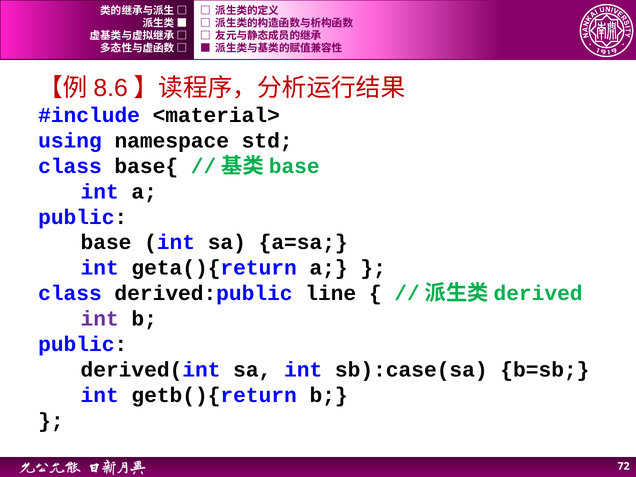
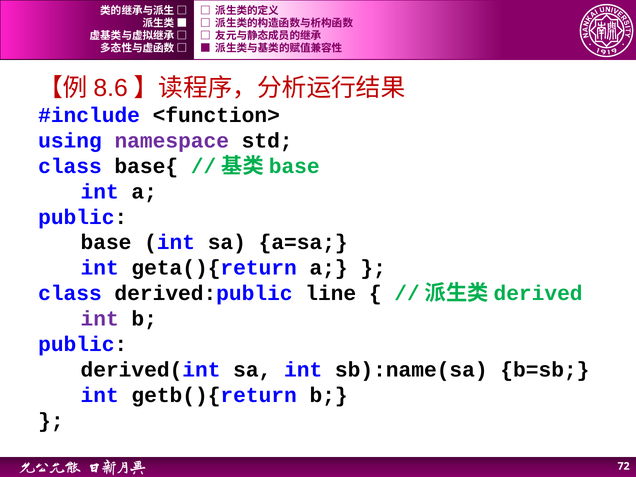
<material>: <material> -> <function>
namespace colour: black -> purple
sb):case(sa: sb):case(sa -> sb):name(sa
